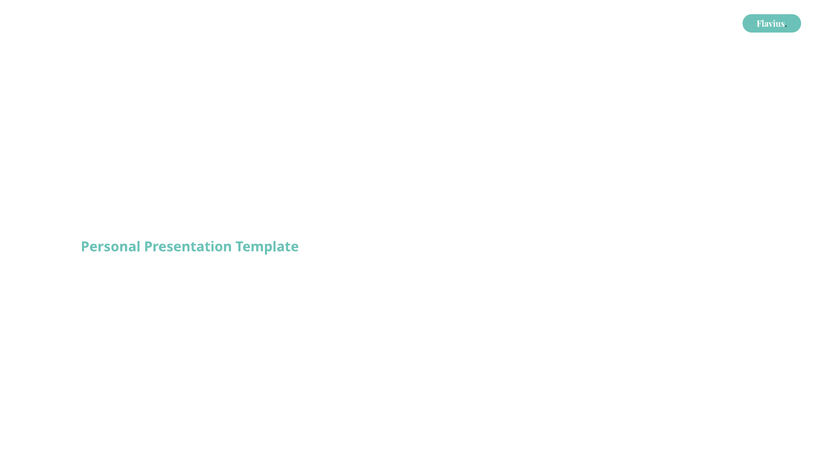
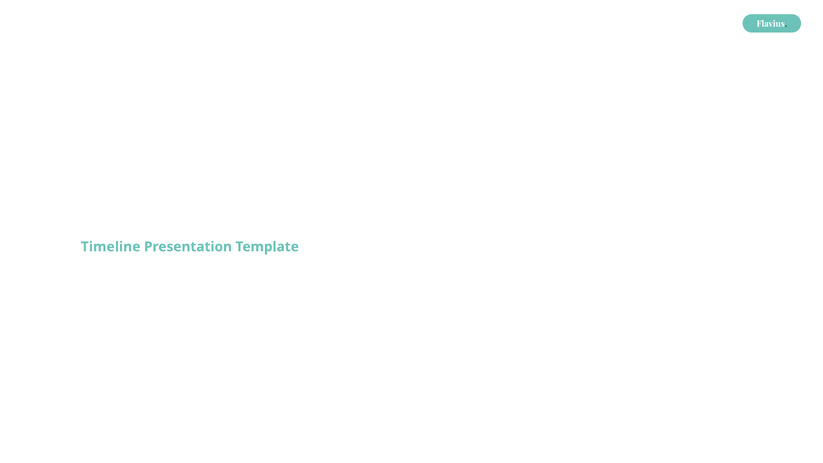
Personal: Personal -> Timeline
